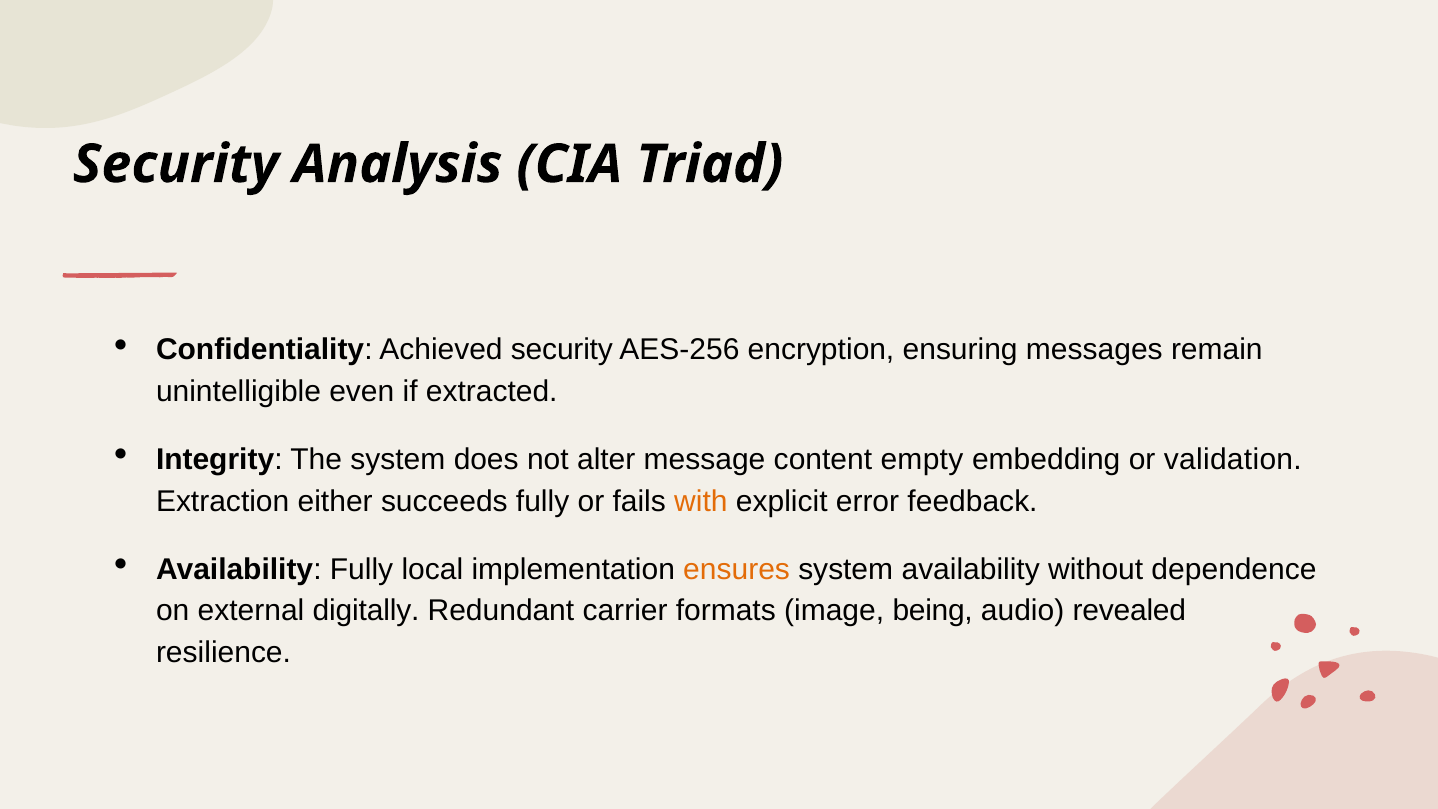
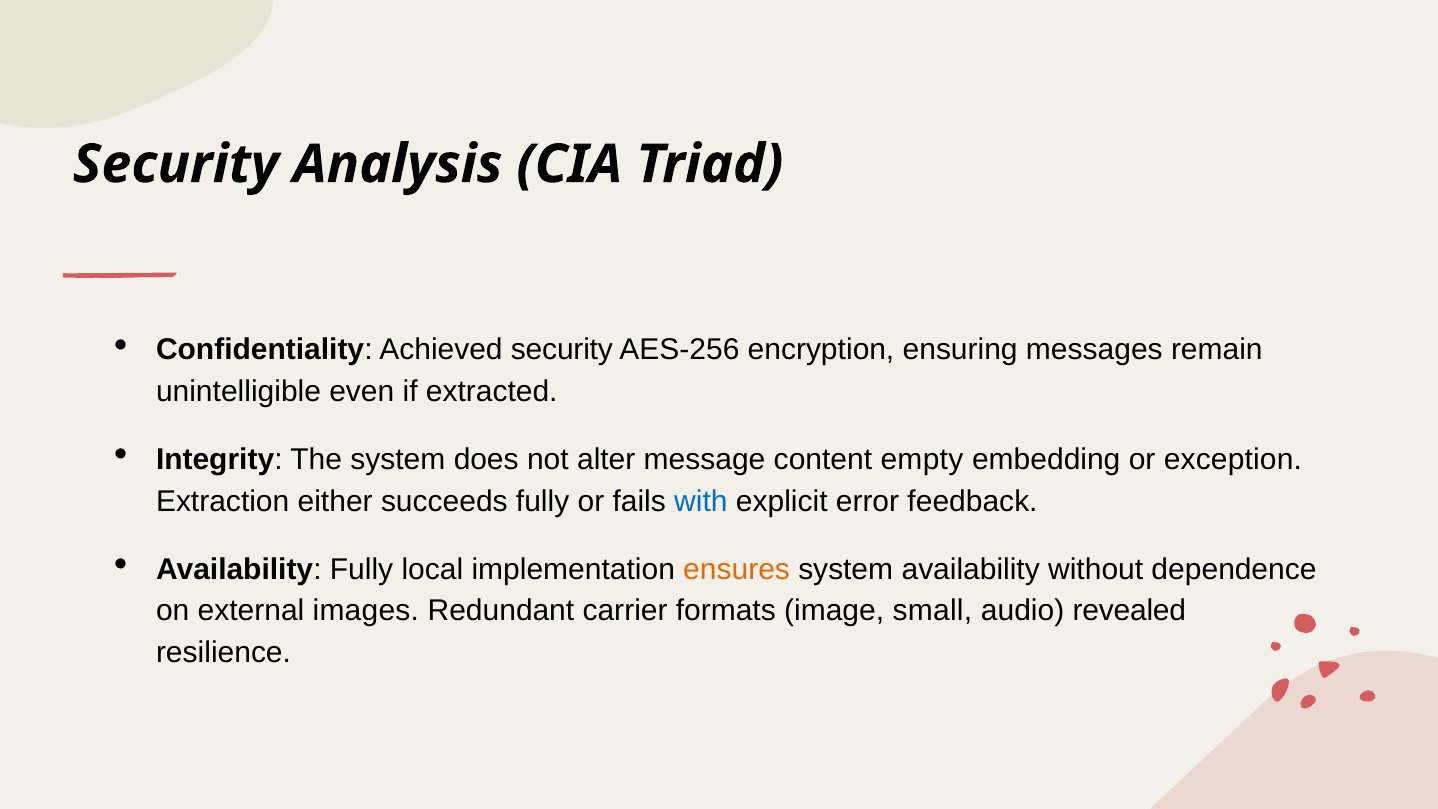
validation: validation -> exception
with colour: orange -> blue
digitally: digitally -> images
being: being -> small
